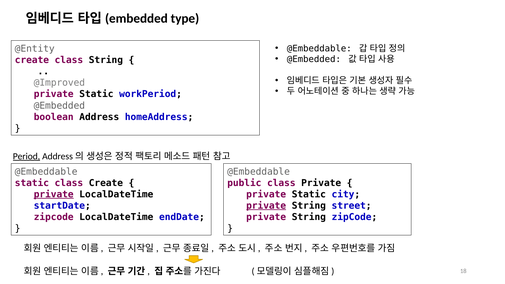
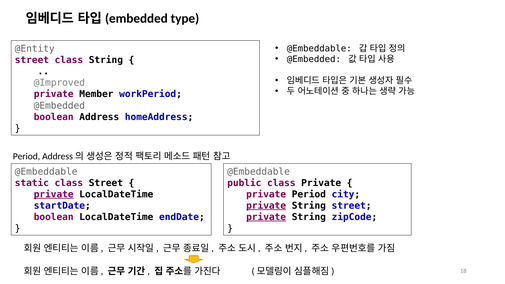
create at (32, 60): create -> street
Static at (96, 94): Static -> Member
Period at (26, 156) underline: present -> none
class Create: Create -> Street
Static at (309, 194): Static -> Period
zipcode at (54, 217): zipcode -> boolean
private at (266, 217) underline: none -> present
